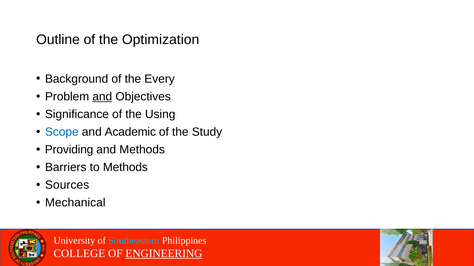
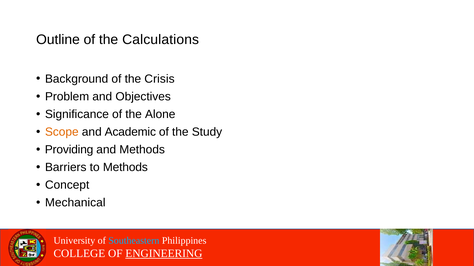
Optimization: Optimization -> Calculations
Every: Every -> Crisis
and at (102, 97) underline: present -> none
Using: Using -> Alone
Scope colour: blue -> orange
Sources: Sources -> Concept
